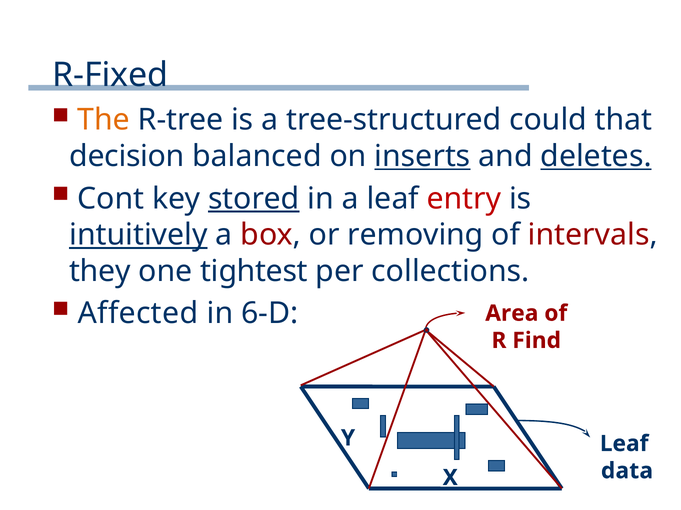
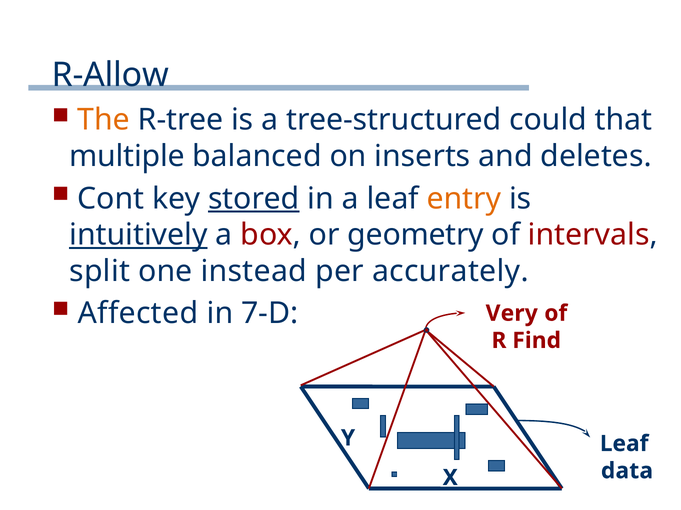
R-Fixed: R-Fixed -> R-Allow
decision: decision -> multiple
inserts underline: present -> none
deletes underline: present -> none
entry colour: red -> orange
removing: removing -> geometry
they: they -> split
tightest: tightest -> instead
collections: collections -> accurately
6-D: 6-D -> 7-D
Area: Area -> Very
